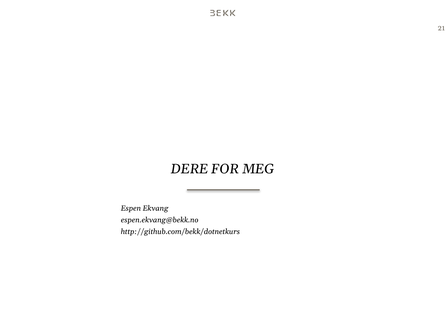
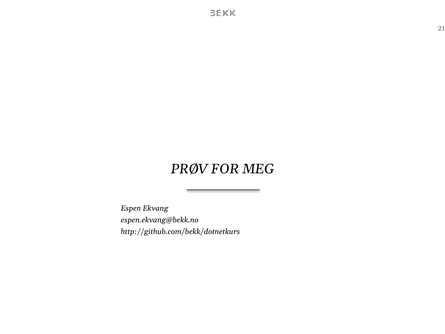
DERE: DERE -> PRØV
